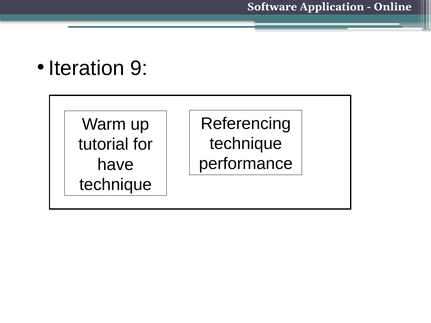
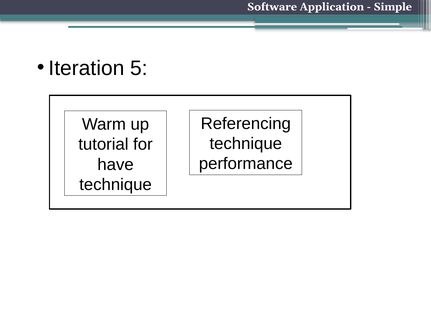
Online: Online -> Simple
9: 9 -> 5
